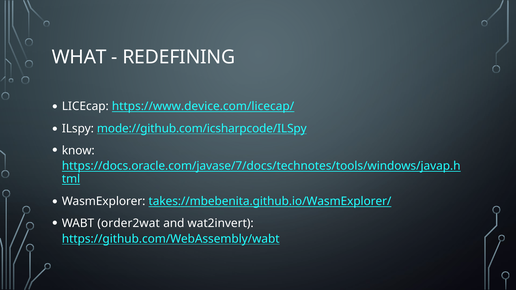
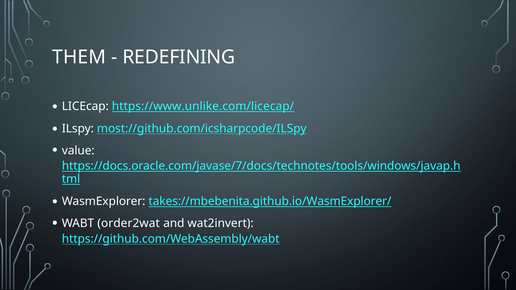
WHAT: WHAT -> THEM
https://www.device.com/licecap/: https://www.device.com/licecap/ -> https://www.unlike.com/licecap/
mode://github.com/icsharpcode/ILSpy: mode://github.com/icsharpcode/ILSpy -> most://github.com/icsharpcode/ILSpy
know: know -> value
